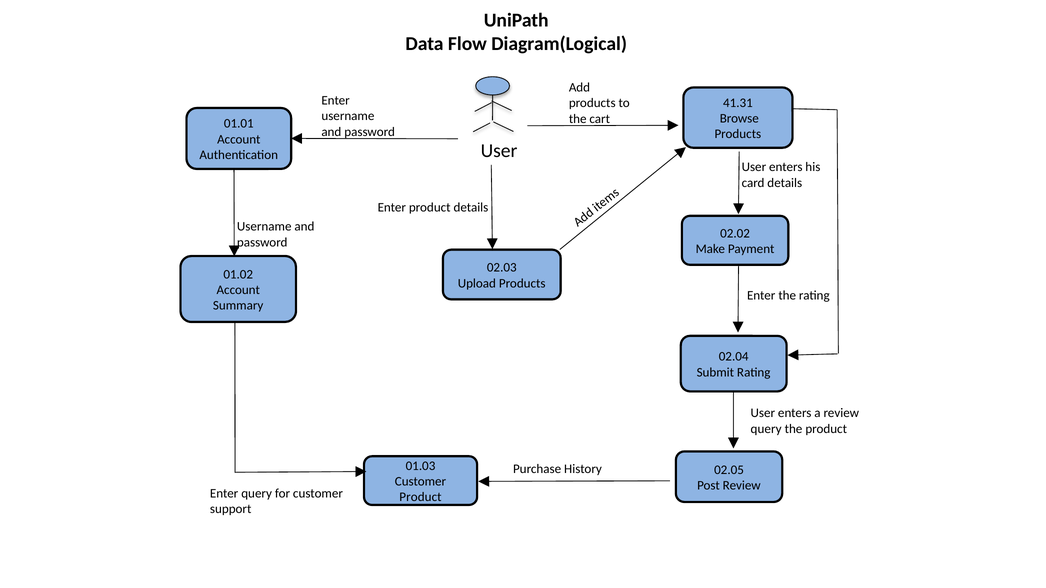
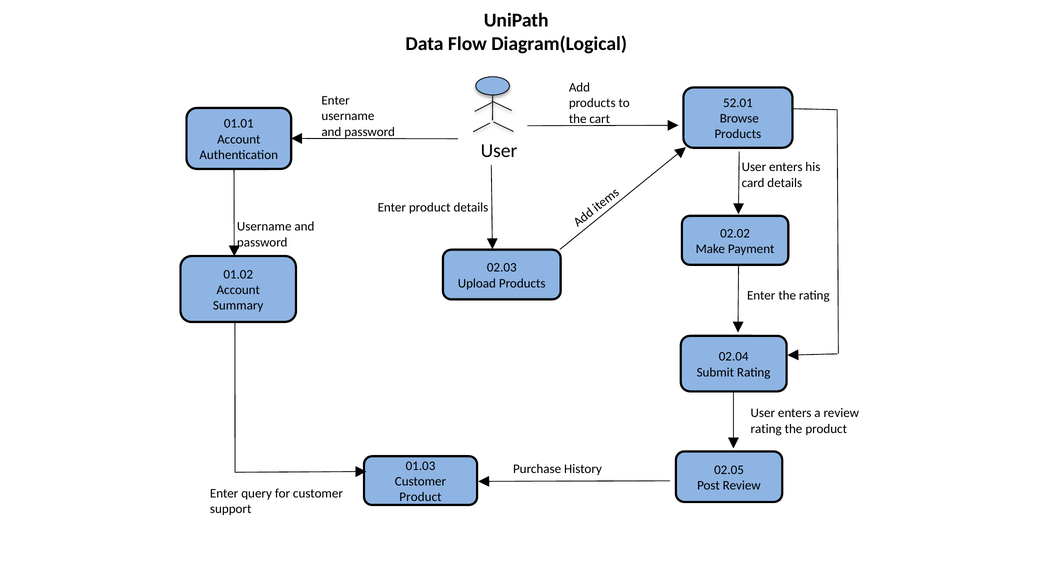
41.31: 41.31 -> 52.01
query at (766, 429): query -> rating
